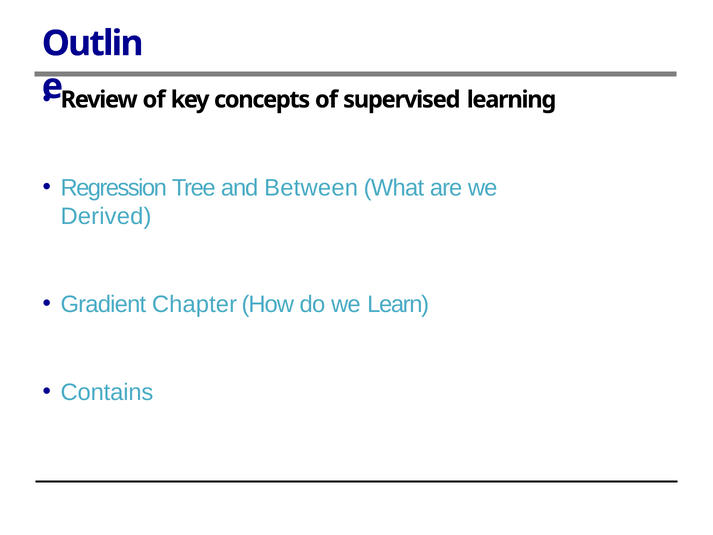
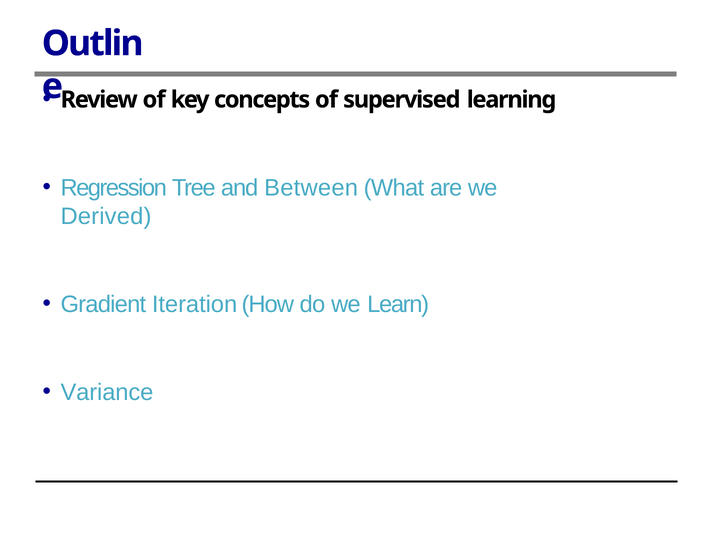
Chapter: Chapter -> Iteration
Contains: Contains -> Variance
